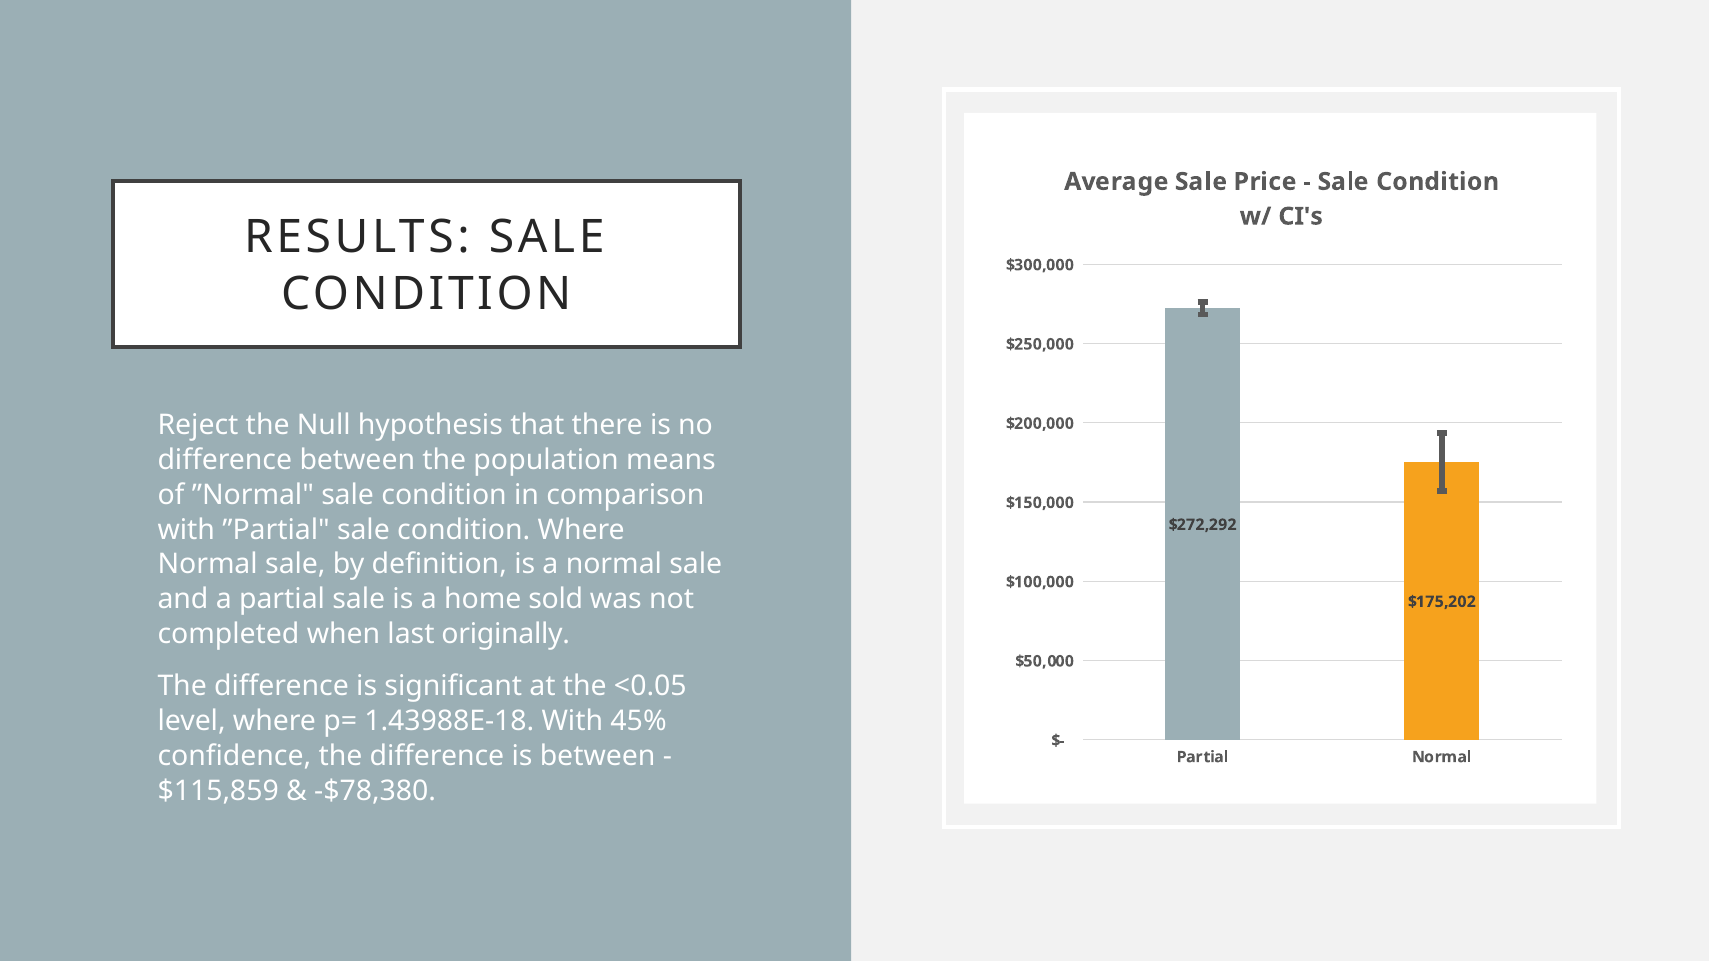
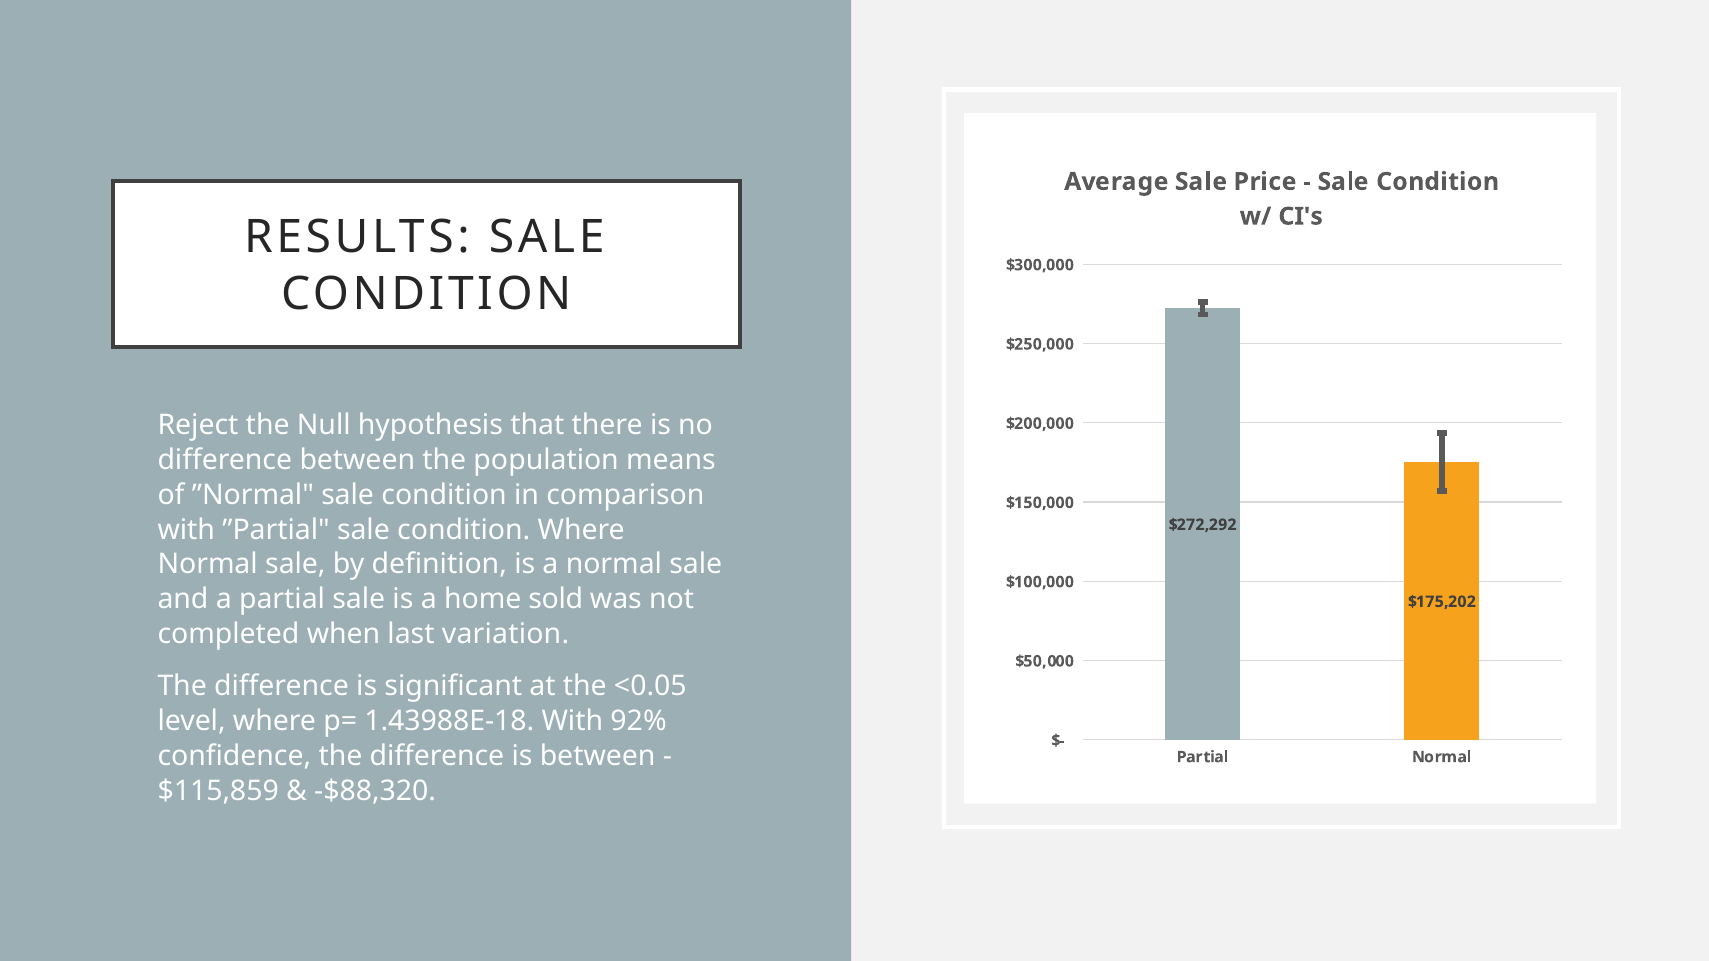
originally: originally -> variation
45%: 45% -> 92%
-$78,380: -$78,380 -> -$88,320
